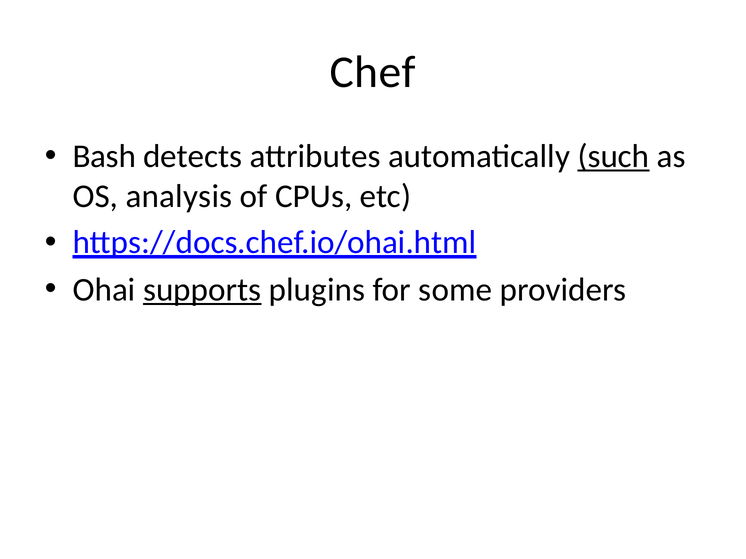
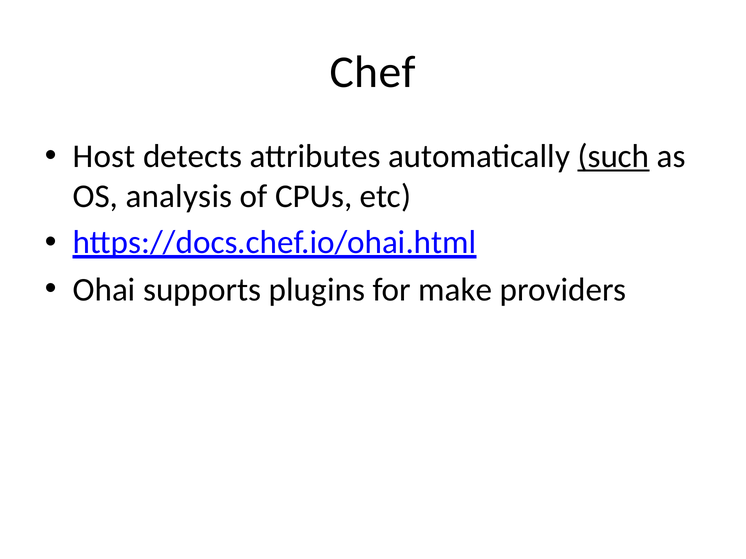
Bash: Bash -> Host
supports underline: present -> none
some: some -> make
